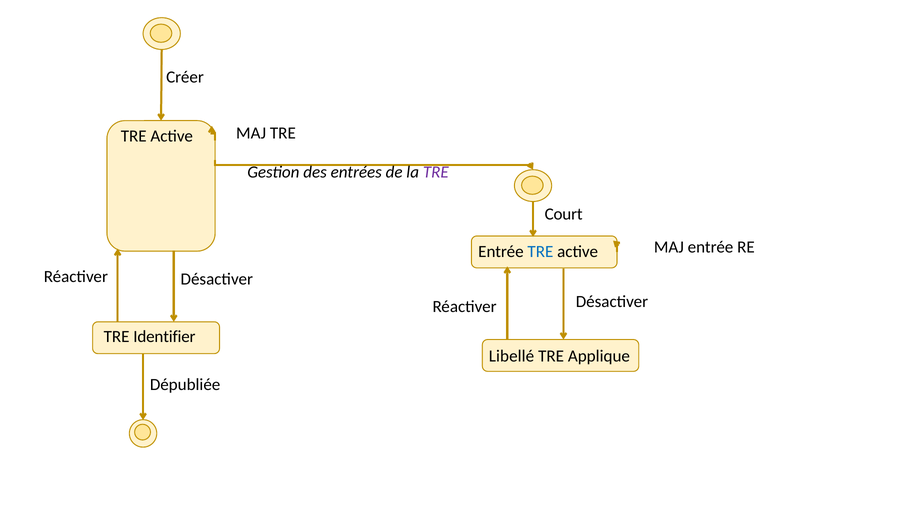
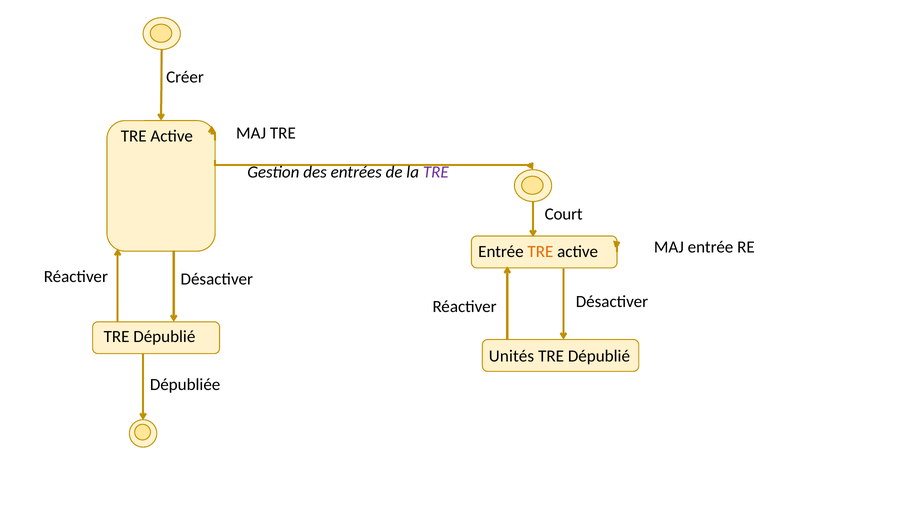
TRE at (540, 252) colour: blue -> orange
Identifier at (164, 337): Identifier -> Dépublié
Libellé: Libellé -> Unités
Applique at (599, 356): Applique -> Dépublié
